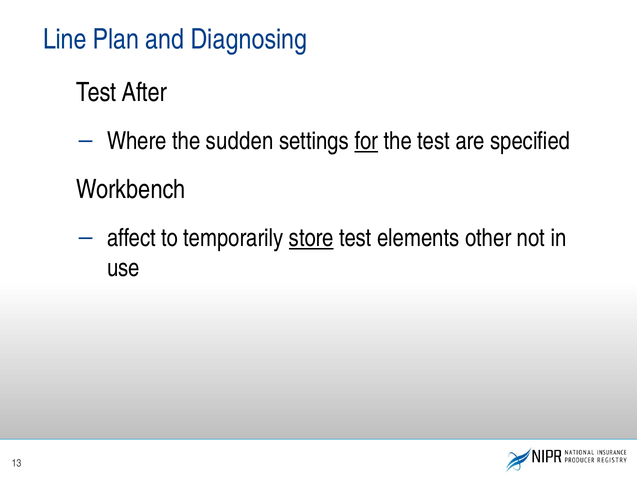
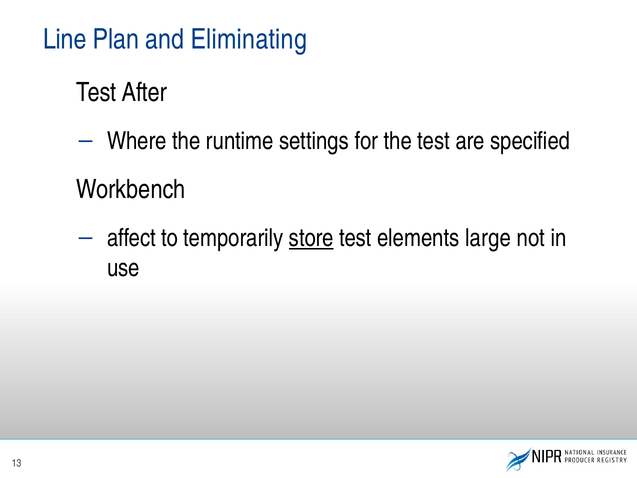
Diagnosing: Diagnosing -> Eliminating
sudden: sudden -> runtime
for underline: present -> none
other: other -> large
